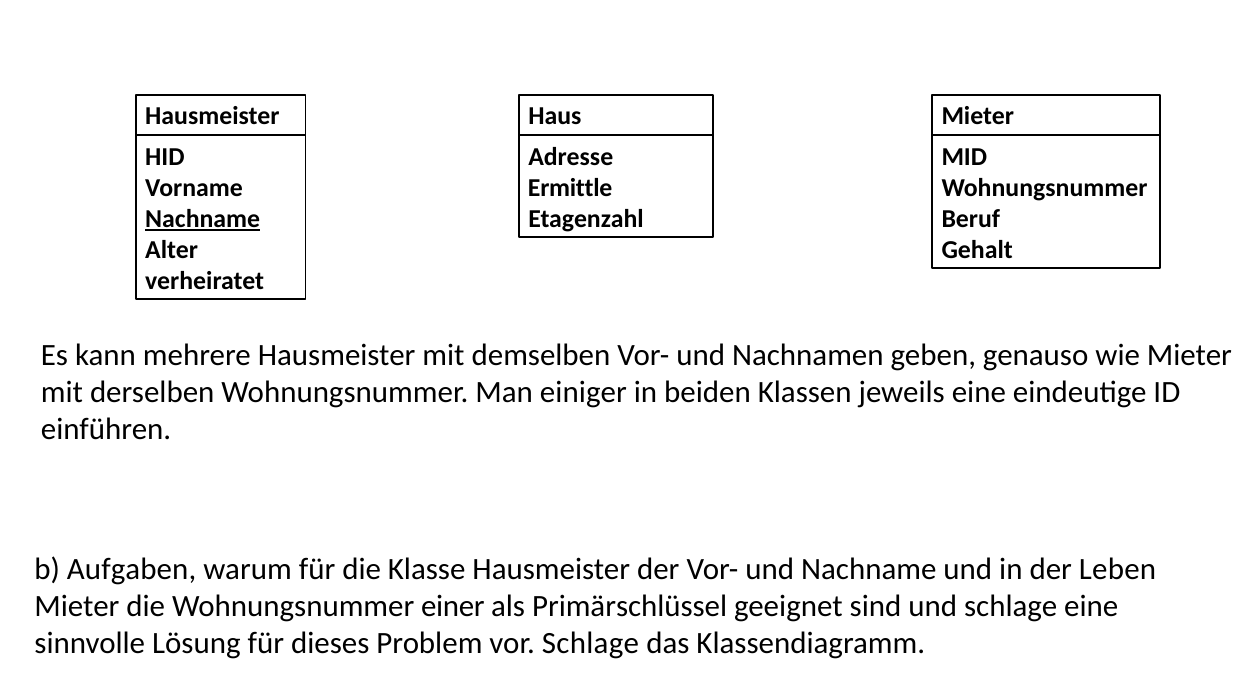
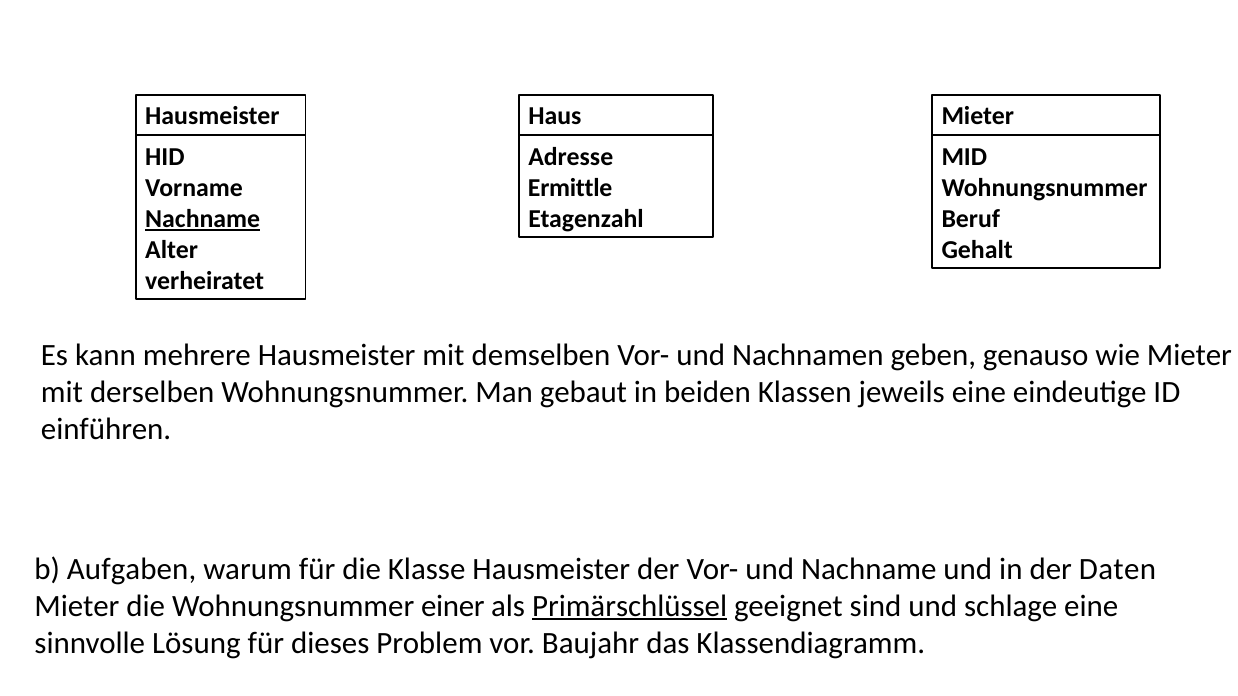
einiger: einiger -> gebaut
Leben: Leben -> Daten
Primärschlüssel underline: none -> present
vor Schlage: Schlage -> Baujahr
